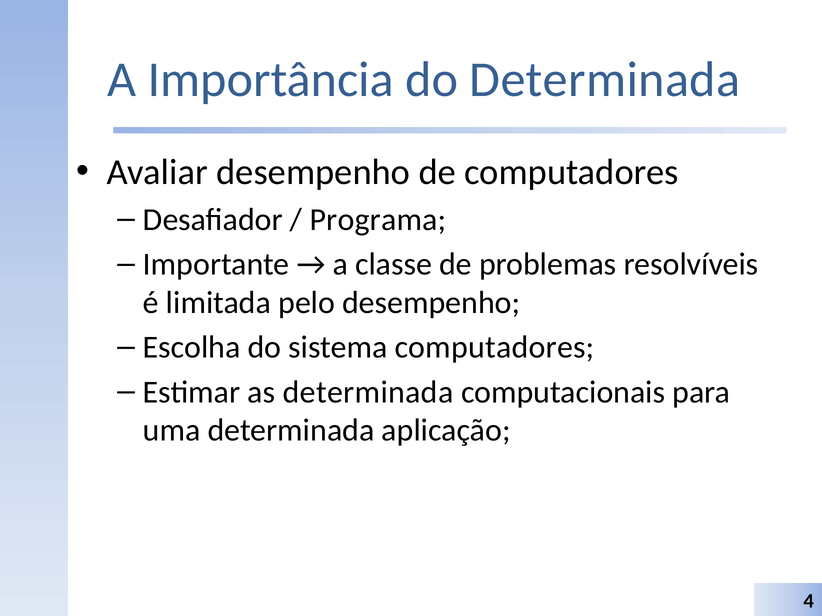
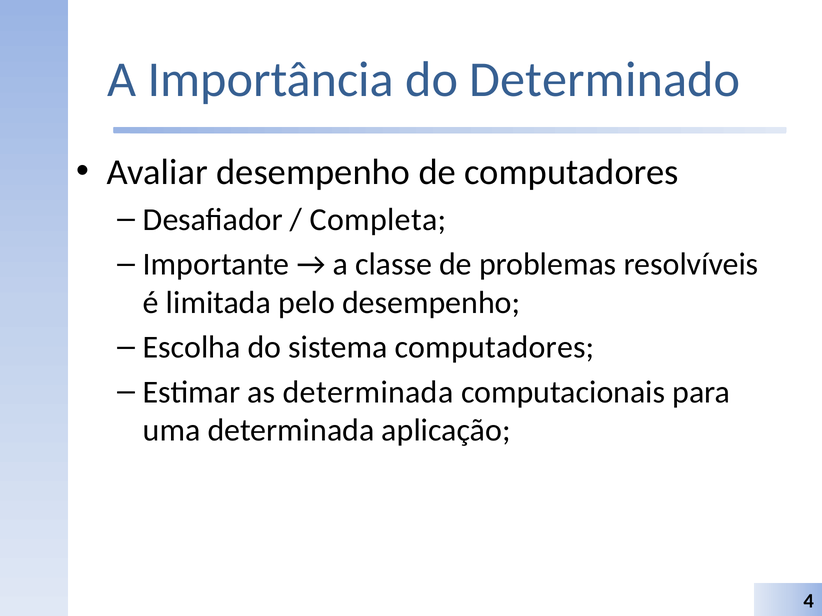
do Determinada: Determinada -> Determinado
Programa: Programa -> Completa
